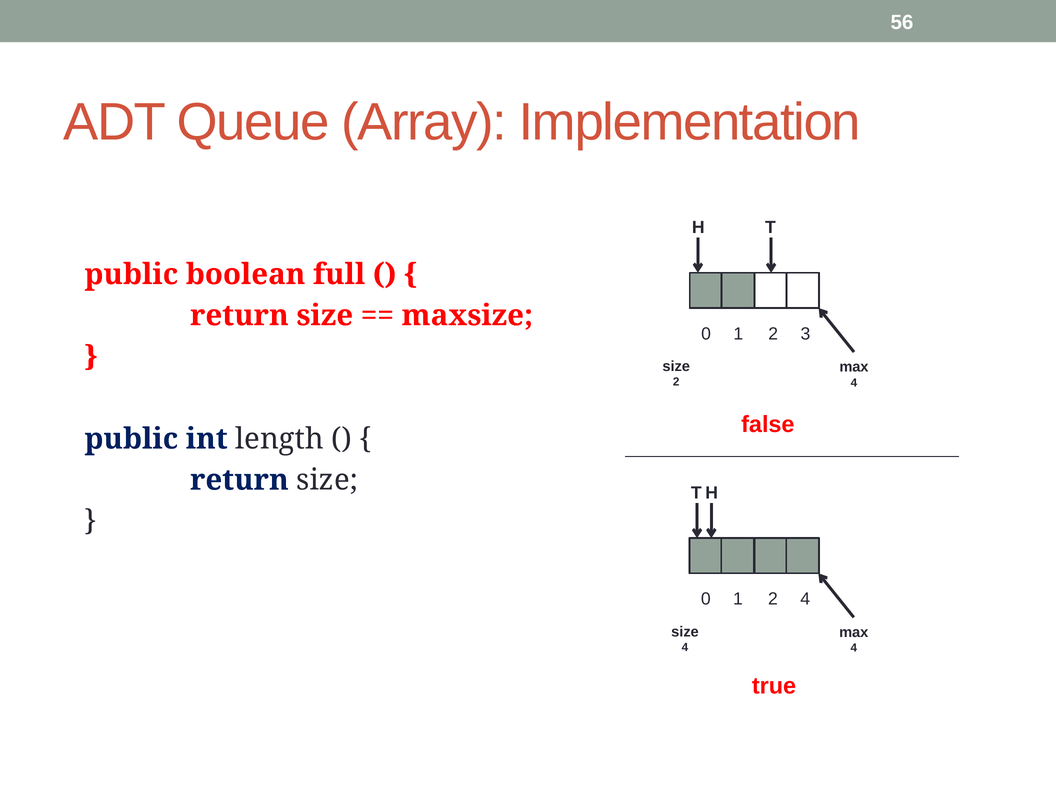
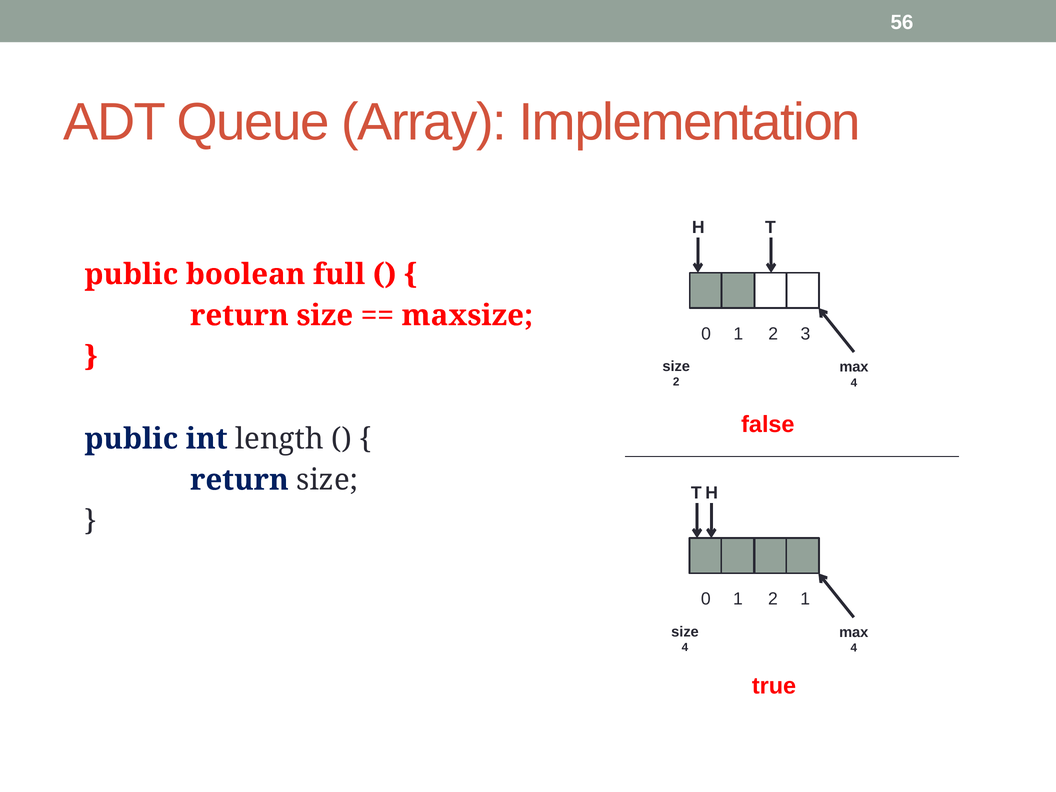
2 4: 4 -> 1
